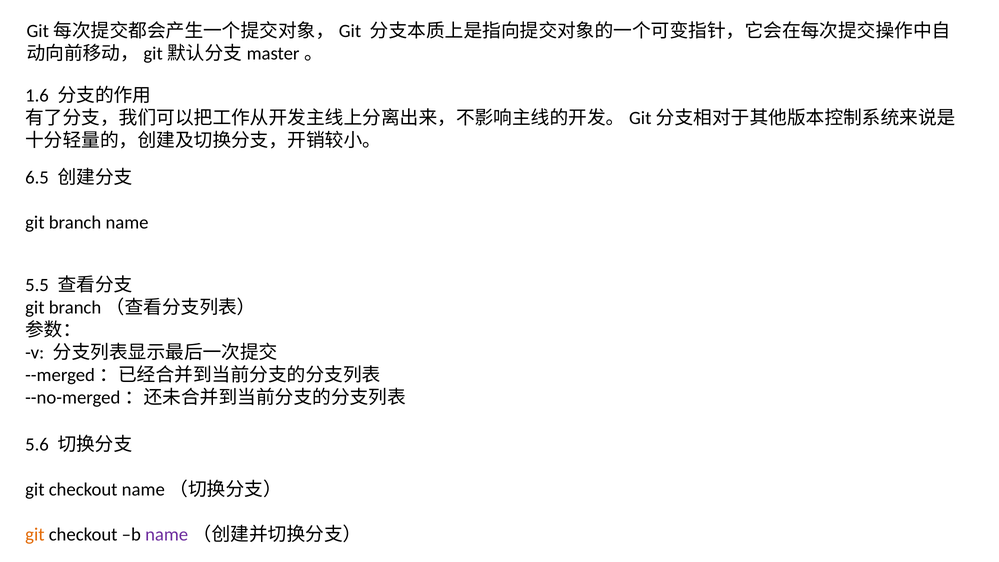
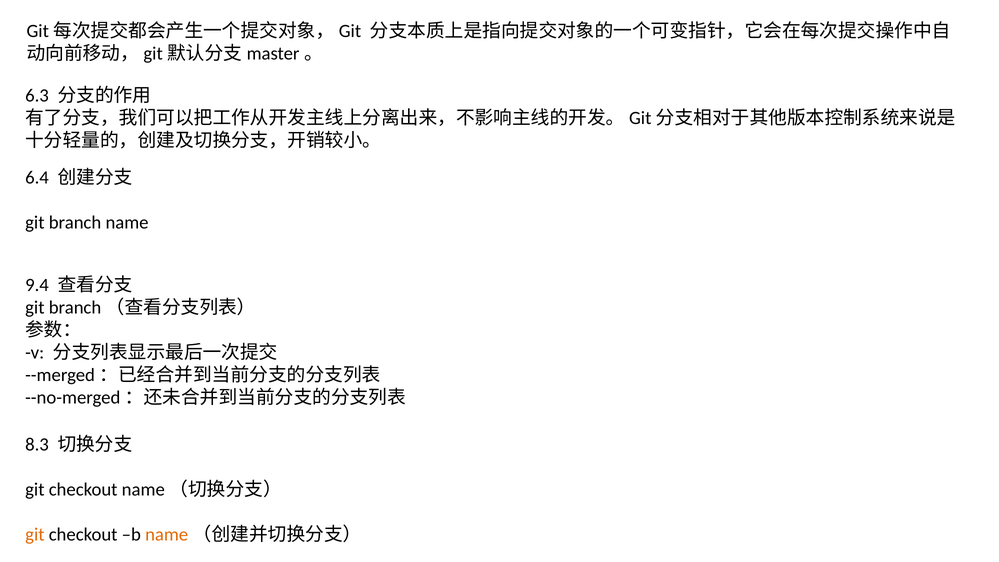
1.6: 1.6 -> 6.3
6.5: 6.5 -> 6.4
5.5: 5.5 -> 9.4
5.6: 5.6 -> 8.3
name at (167, 534) colour: purple -> orange
